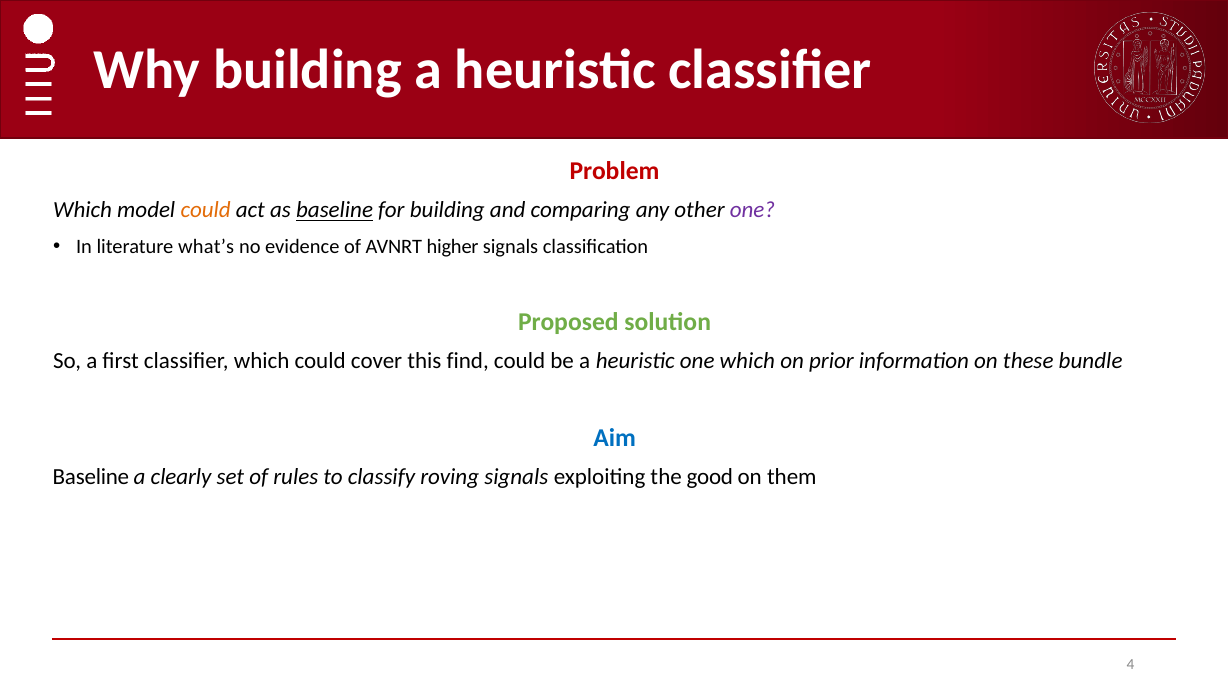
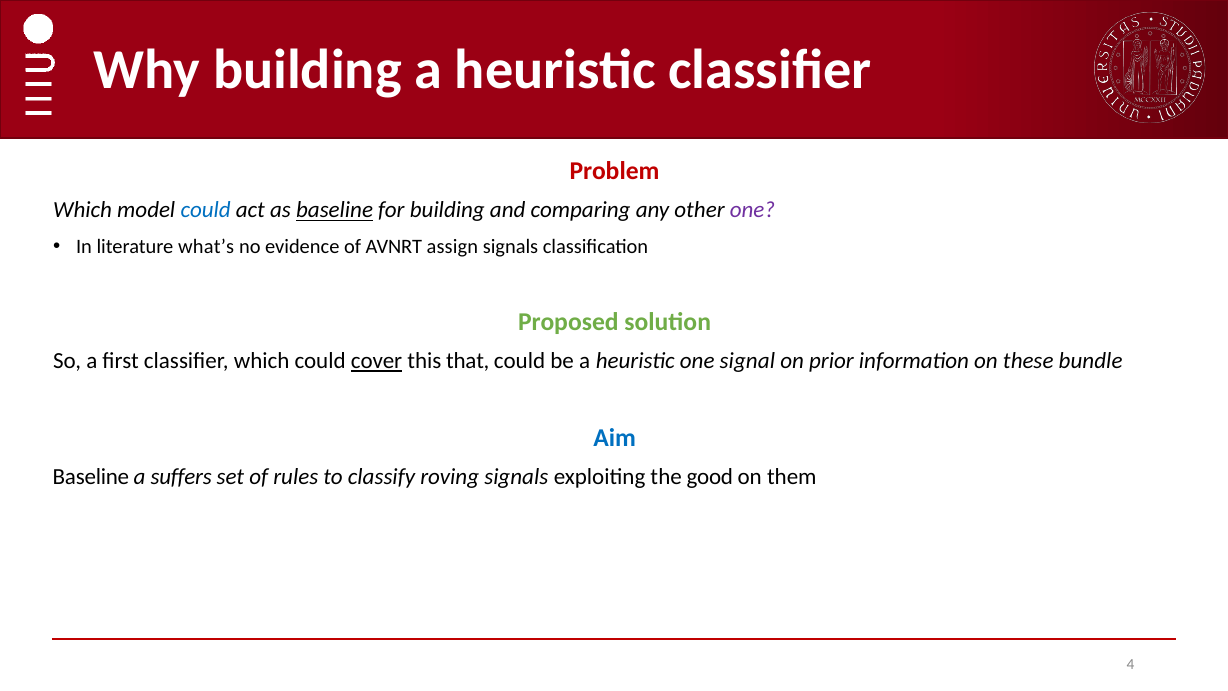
could at (206, 210) colour: orange -> blue
higher: higher -> assign
cover underline: none -> present
find: find -> that
one which: which -> signal
clearly: clearly -> suffers
